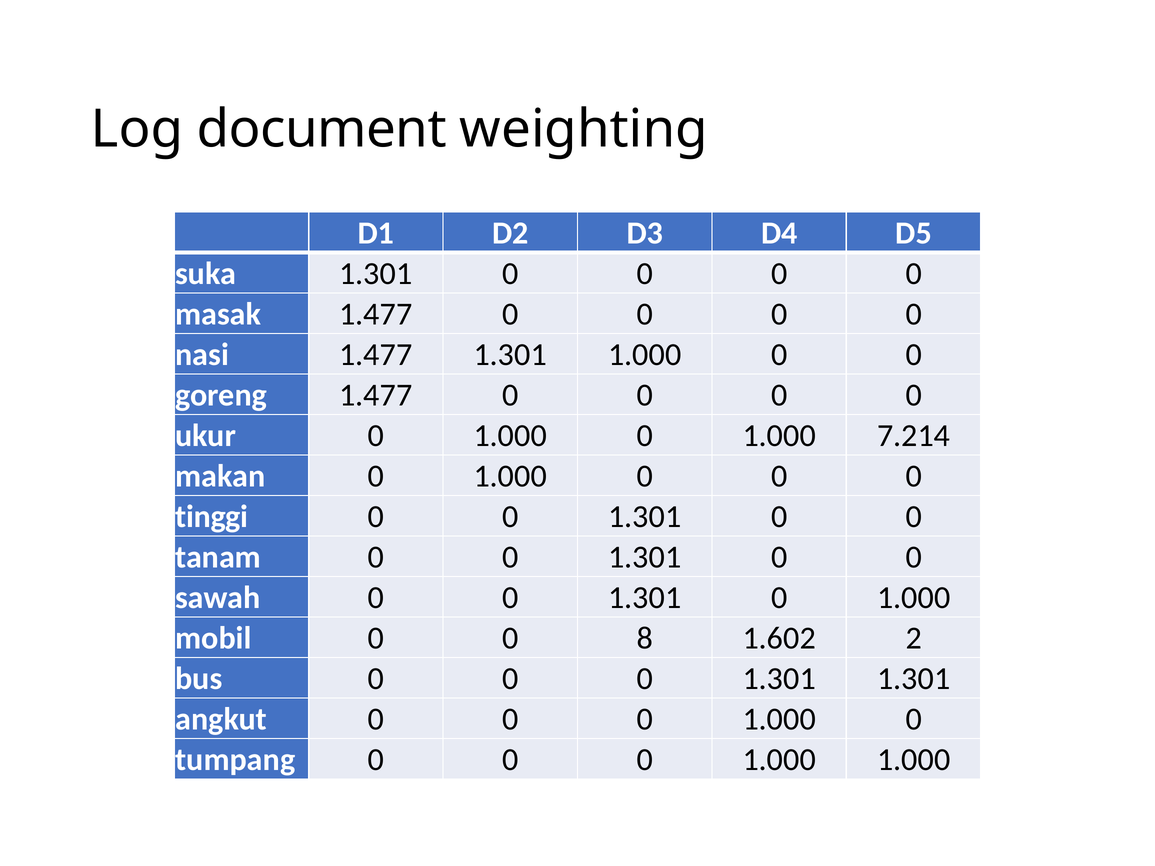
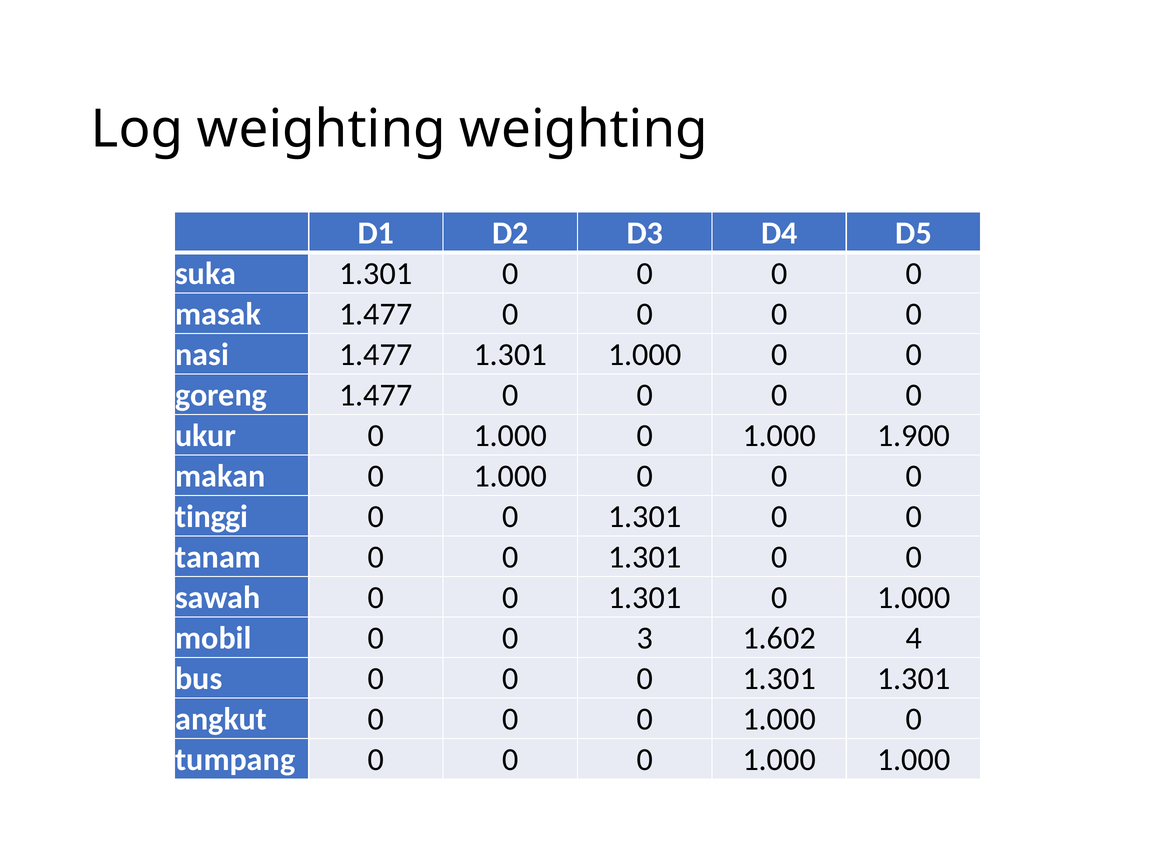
Log document: document -> weighting
7.214: 7.214 -> 1.900
8: 8 -> 3
2: 2 -> 4
